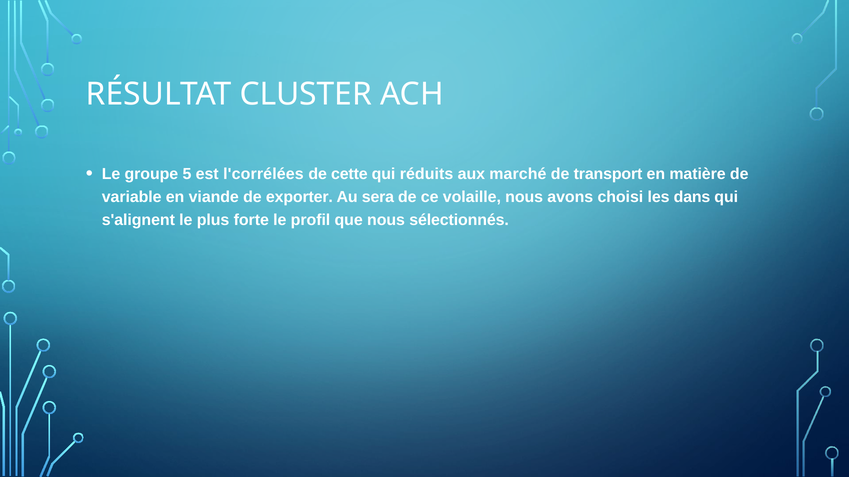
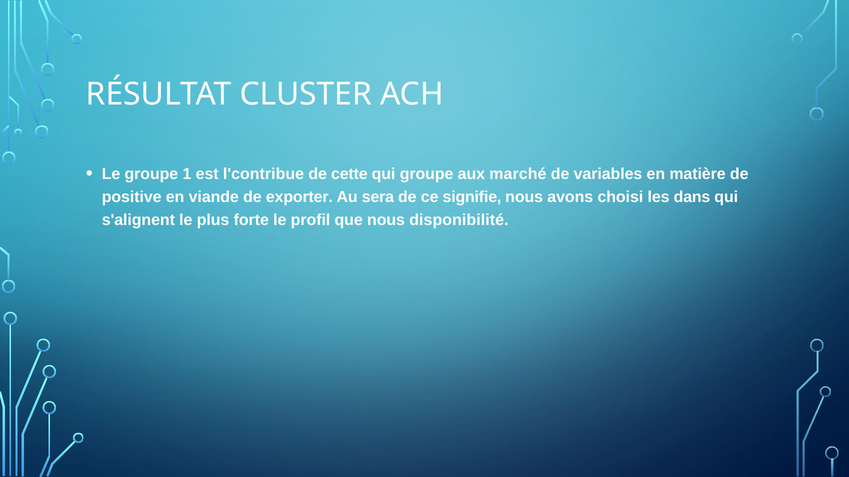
5: 5 -> 1
l'corrélées: l'corrélées -> l'contribue
qui réduits: réduits -> groupe
transport: transport -> variables
variable: variable -> positive
volaille: volaille -> signifie
sélectionnés: sélectionnés -> disponibilité
